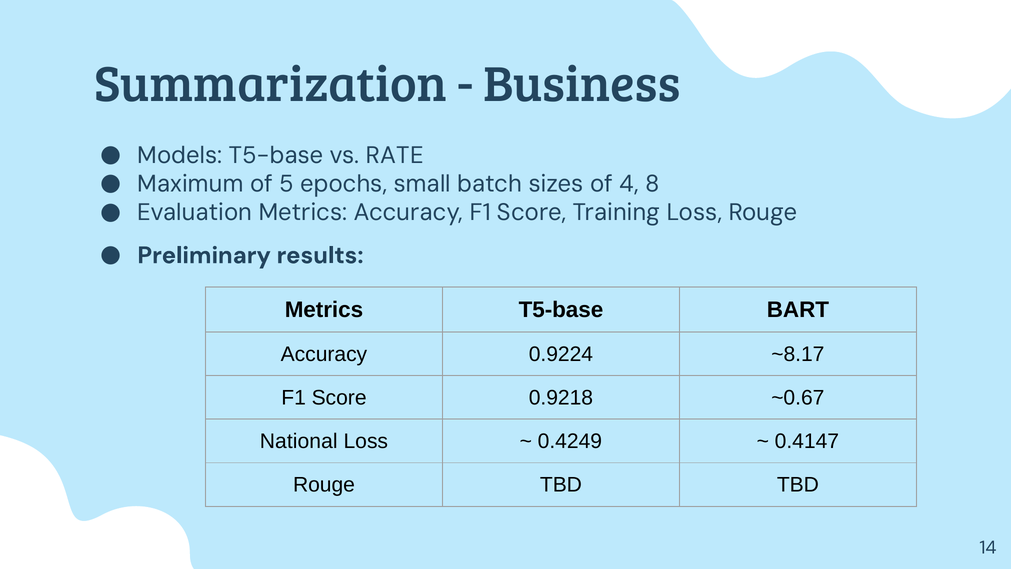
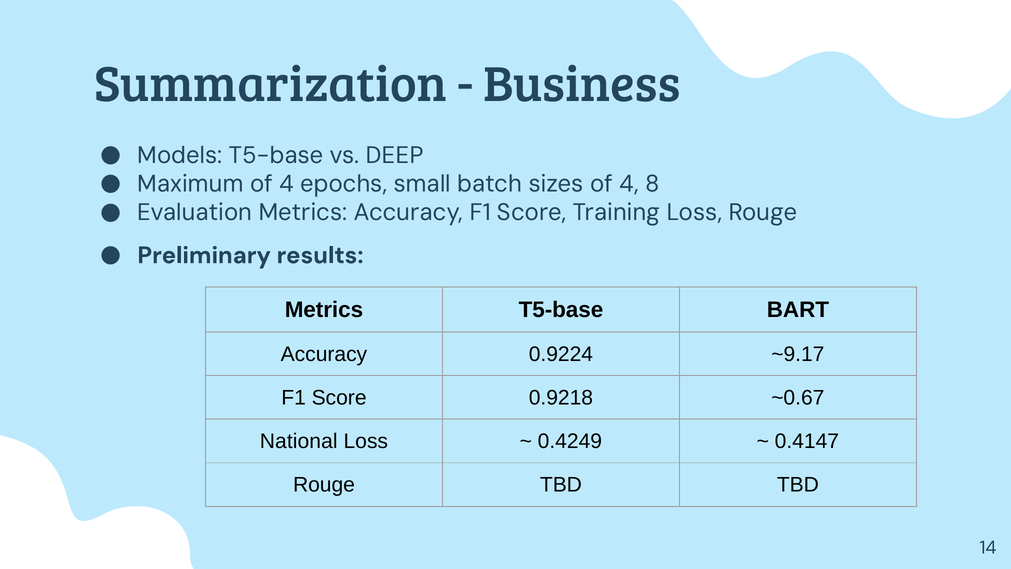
RATE: RATE -> DEEP
Maximum of 5: 5 -> 4
~8.17: ~8.17 -> ~9.17
